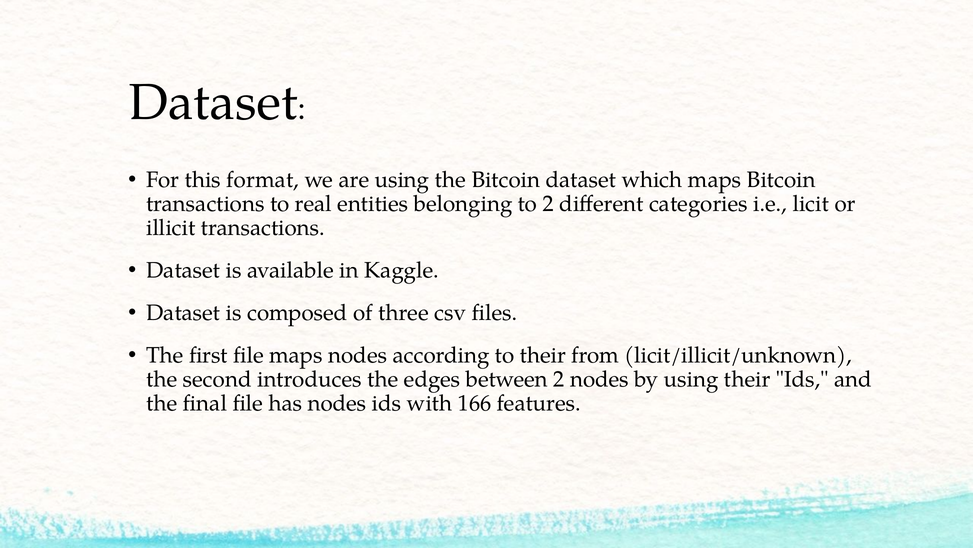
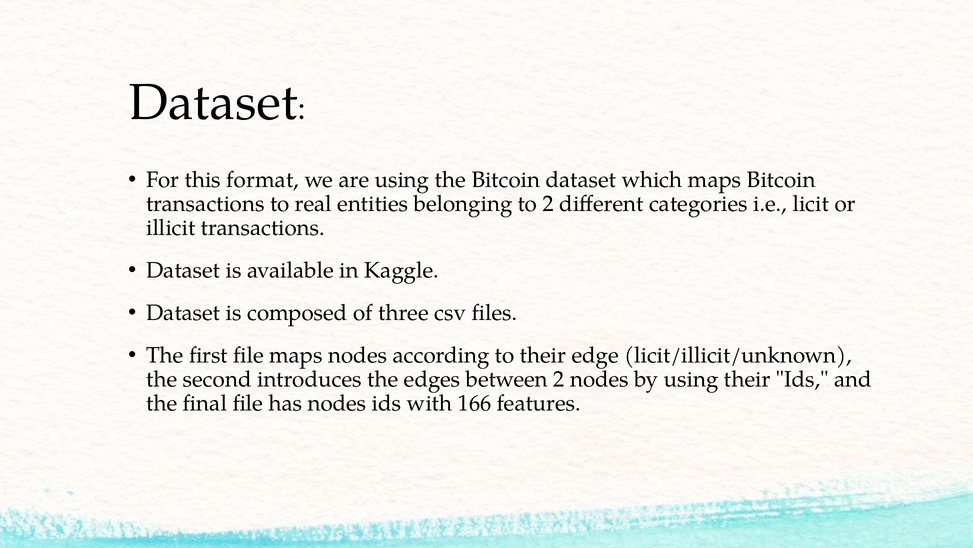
from: from -> edge
